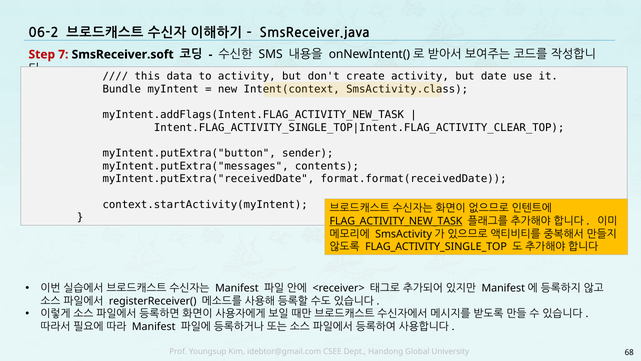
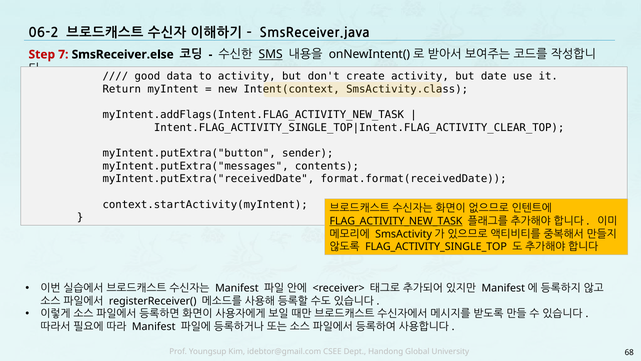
SmsReceiver.soft: SmsReceiver.soft -> SmsReceiver.else
SMS underline: none -> present
this: this -> good
Bundle: Bundle -> Return
